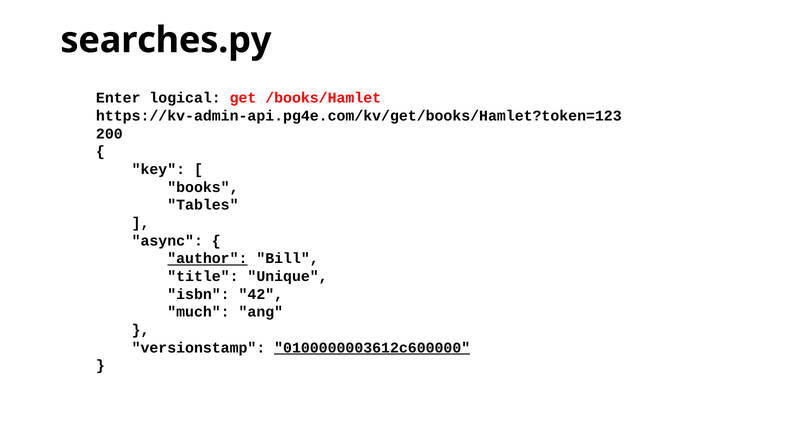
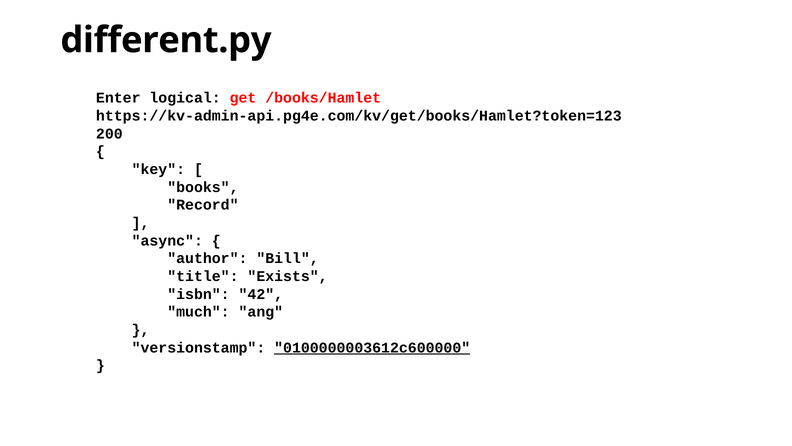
searches.py: searches.py -> different.py
Tables: Tables -> Record
author underline: present -> none
Unique: Unique -> Exists
